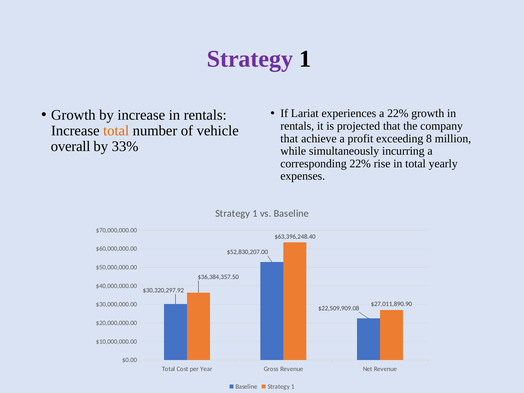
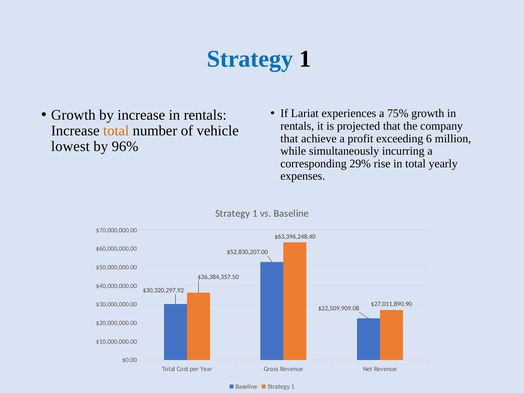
Strategy at (250, 59) colour: purple -> blue
a 22%: 22% -> 75%
8: 8 -> 6
overall: overall -> lowest
33%: 33% -> 96%
corresponding 22%: 22% -> 29%
